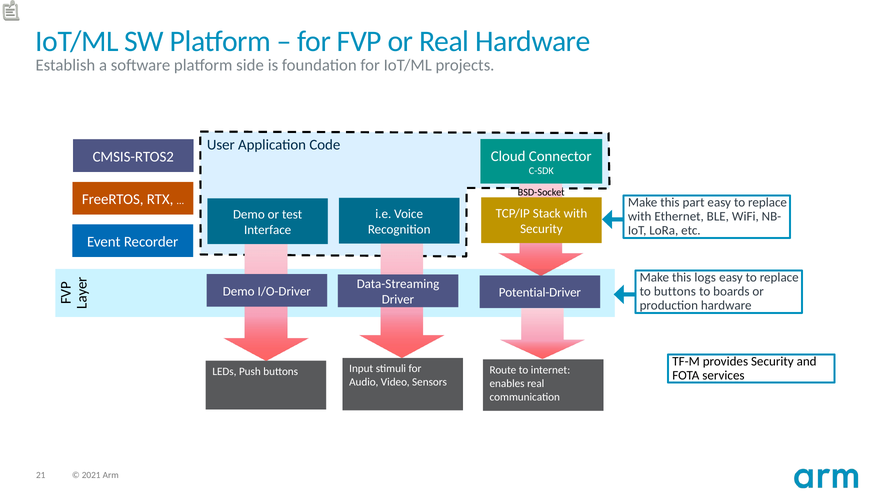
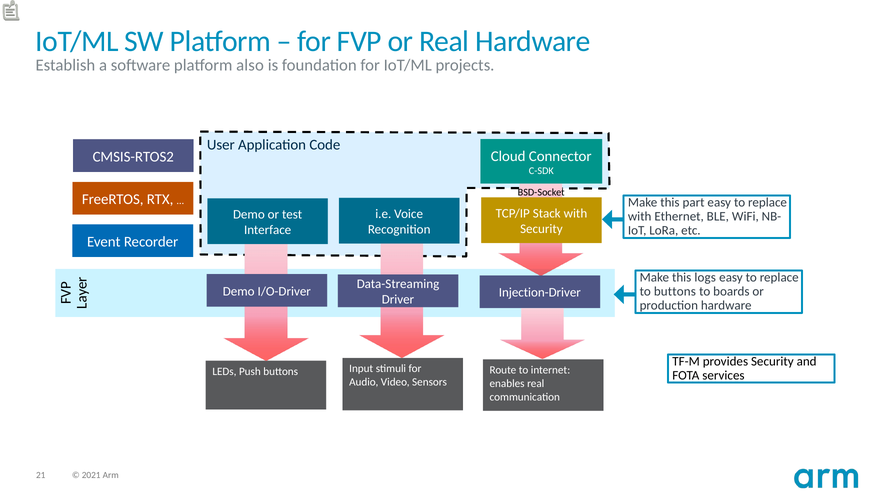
side: side -> also
Potential-Driver: Potential-Driver -> Injection-Driver
